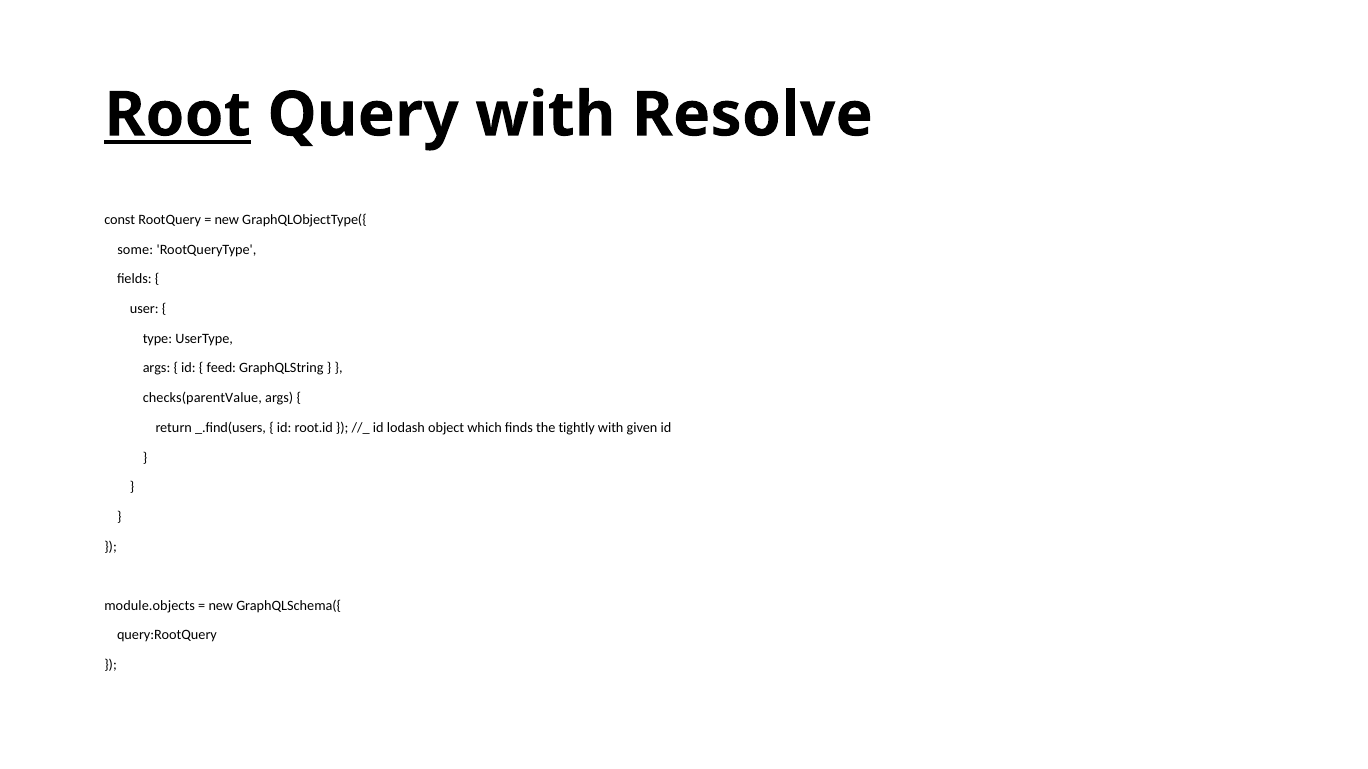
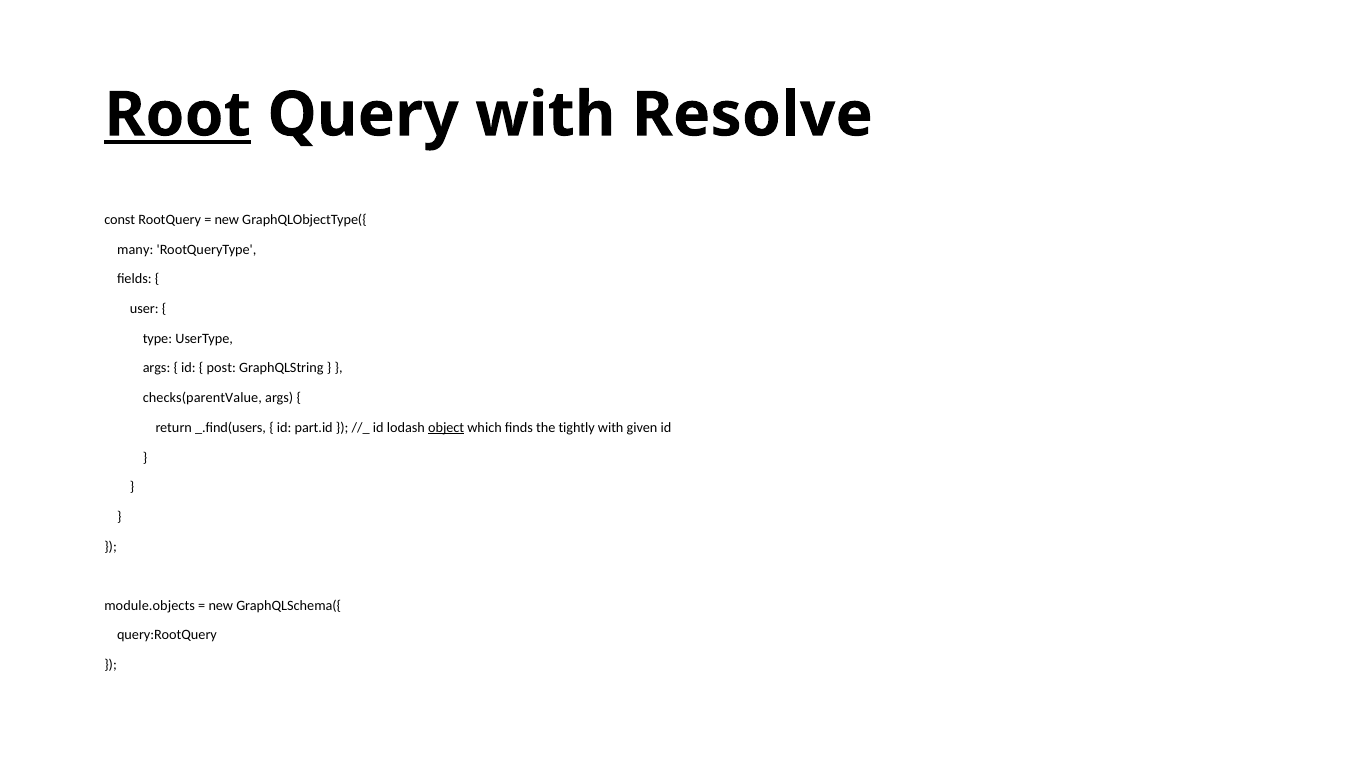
some: some -> many
feed: feed -> post
root.id: root.id -> part.id
object underline: none -> present
